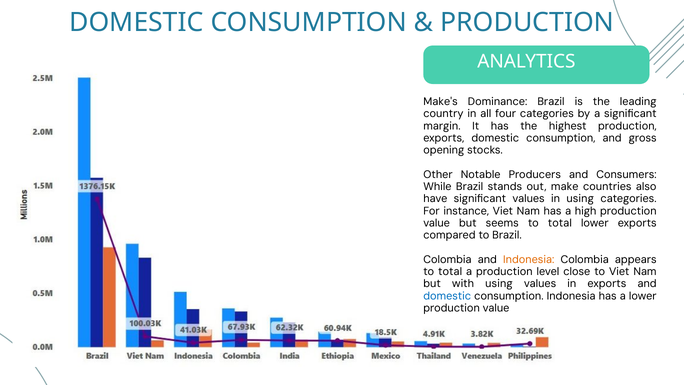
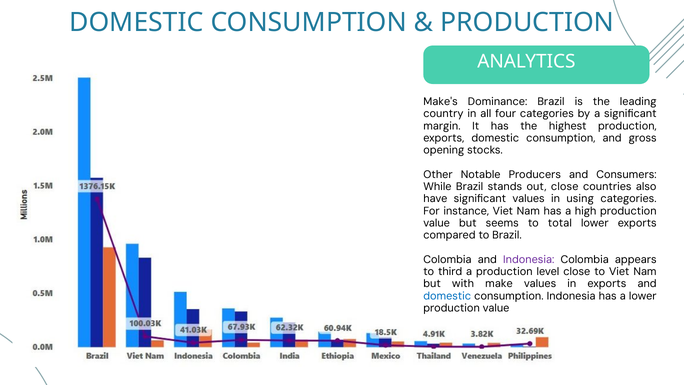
out make: make -> close
Indonesia at (529, 259) colour: orange -> purple
total at (450, 272): total -> third
with using: using -> make
